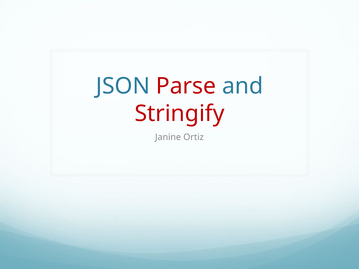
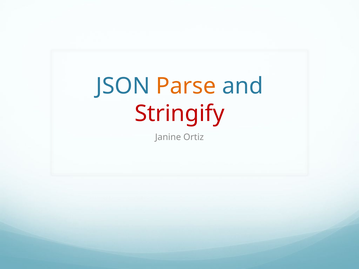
Parse colour: red -> orange
